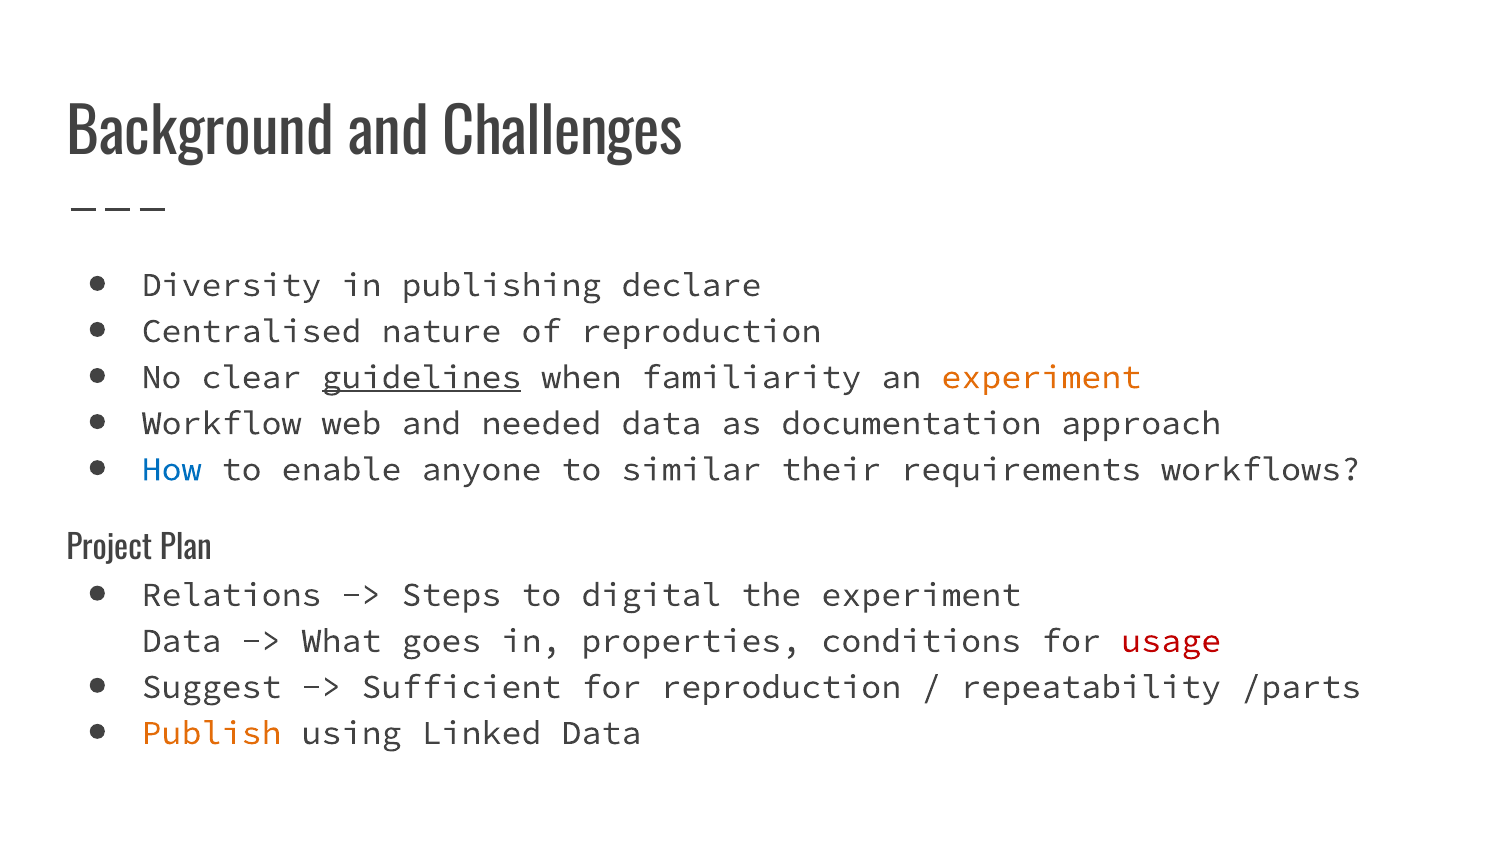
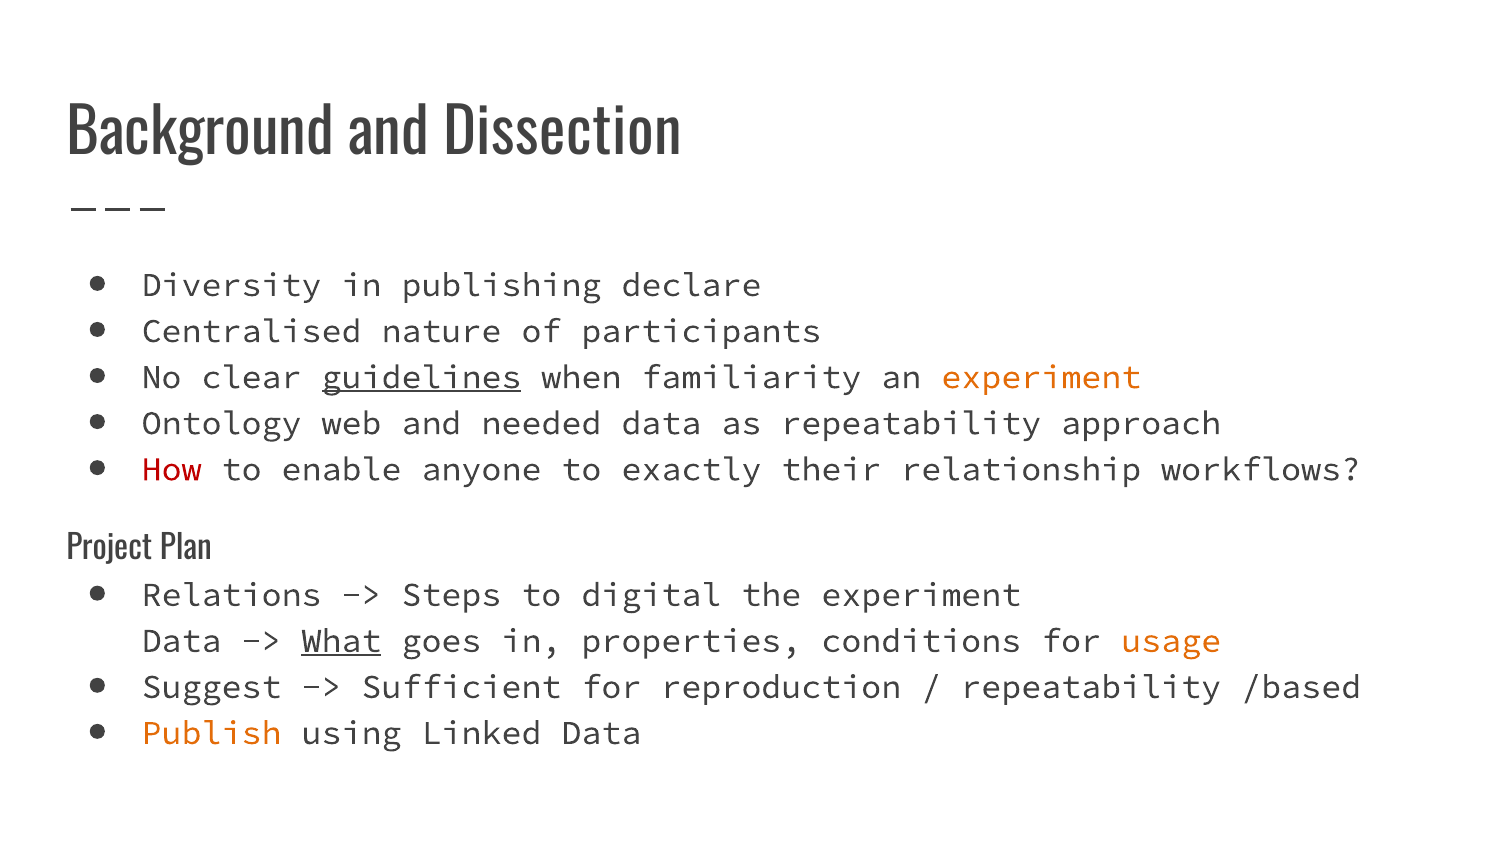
Challenges: Challenges -> Dissection
of reproduction: reproduction -> participants
Workflow: Workflow -> Ontology
as documentation: documentation -> repeatability
How colour: blue -> red
similar: similar -> exactly
requirements: requirements -> relationship
What underline: none -> present
usage colour: red -> orange
/parts: /parts -> /based
